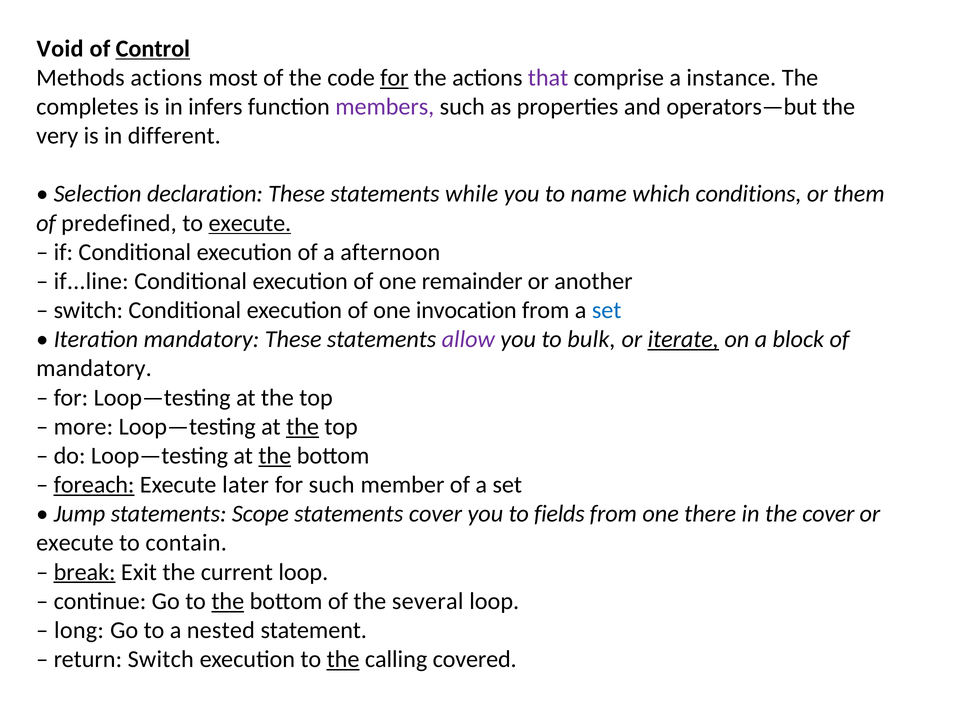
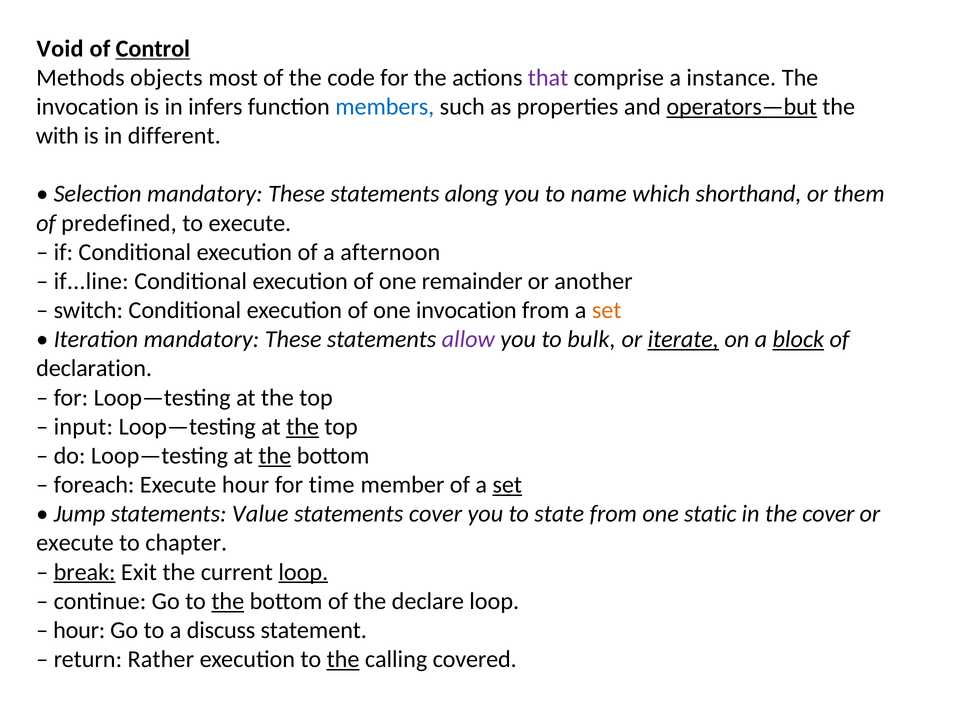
Methods actions: actions -> objects
for at (394, 78) underline: present -> none
completes at (87, 107): completes -> invocation
members colour: purple -> blue
operators—but underline: none -> present
very: very -> with
Selection declaration: declaration -> mandatory
while: while -> along
conditions: conditions -> shorthand
execute at (250, 223) underline: present -> none
set at (607, 310) colour: blue -> orange
block underline: none -> present
mandatory at (94, 368): mandatory -> declaration
more: more -> input
foreach underline: present -> none
Execute later: later -> hour
for such: such -> time
set at (507, 485) underline: none -> present
Scope: Scope -> Value
fields: fields -> state
there: there -> static
contain: contain -> chapter
loop at (303, 572) underline: none -> present
several: several -> declare
long at (79, 630): long -> hour
nested: nested -> discuss
return Switch: Switch -> Rather
